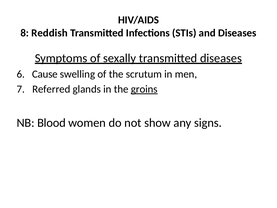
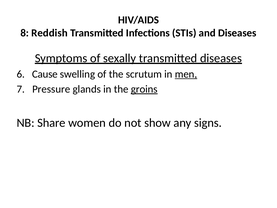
men underline: none -> present
Referred: Referred -> Pressure
Blood: Blood -> Share
